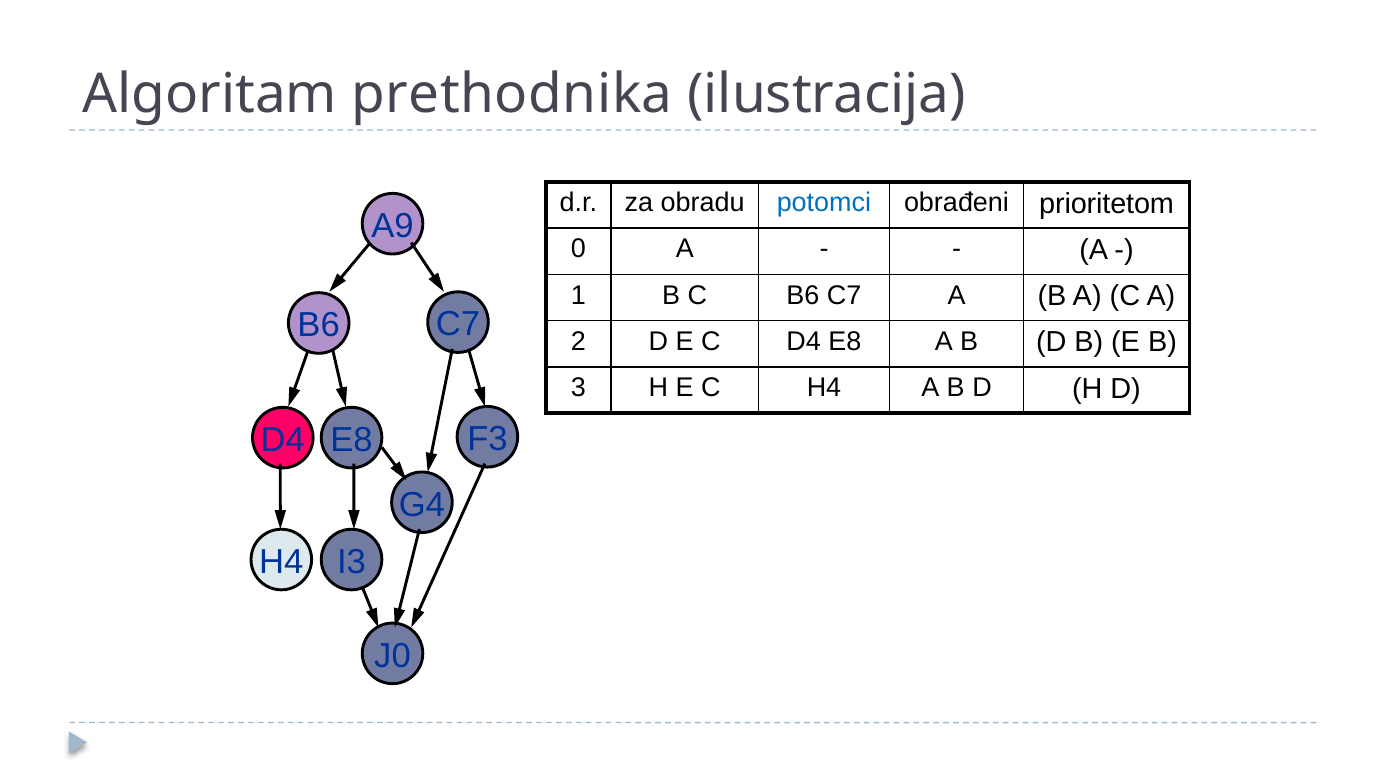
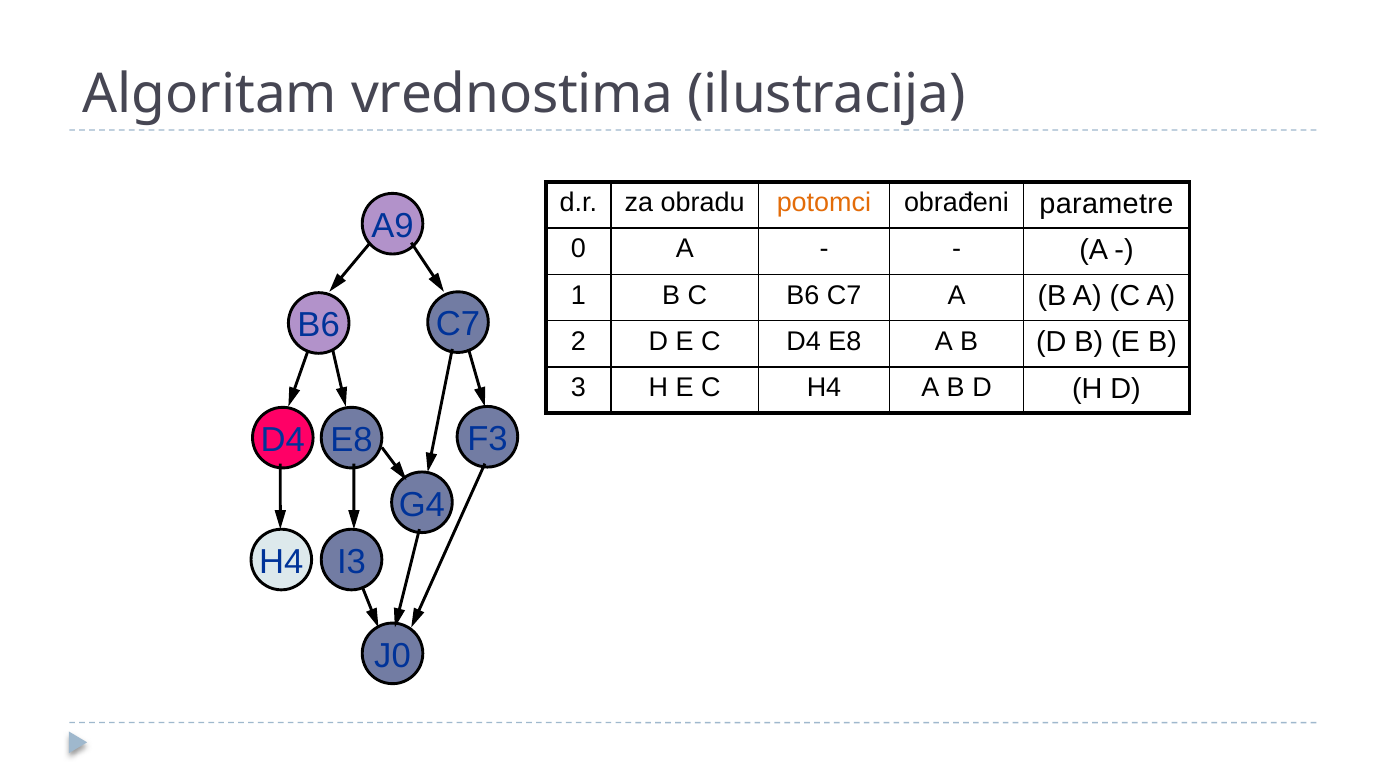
prethodnika: prethodnika -> vrednostima
potomci colour: blue -> orange
prioritetom: prioritetom -> parametre
